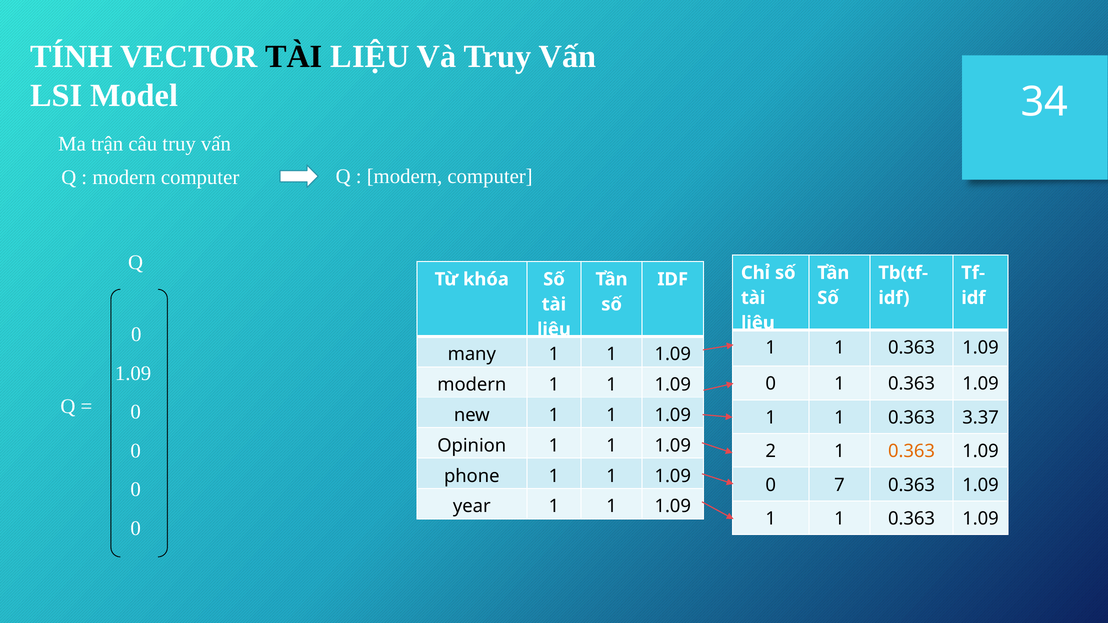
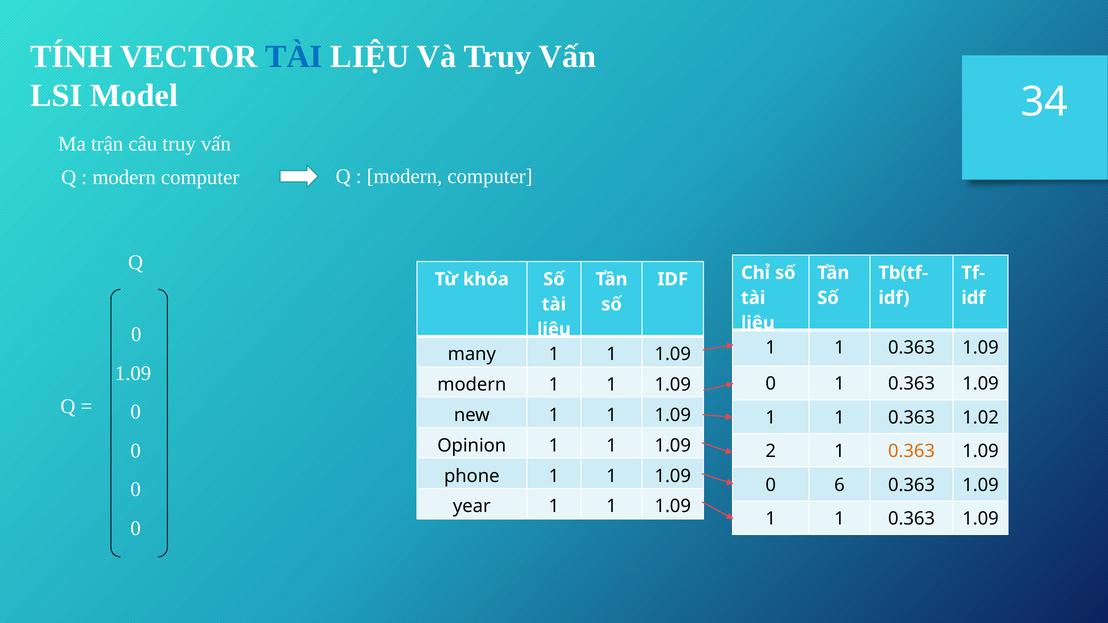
TÀI at (294, 57) colour: black -> blue
3.37: 3.37 -> 1.02
7: 7 -> 6
